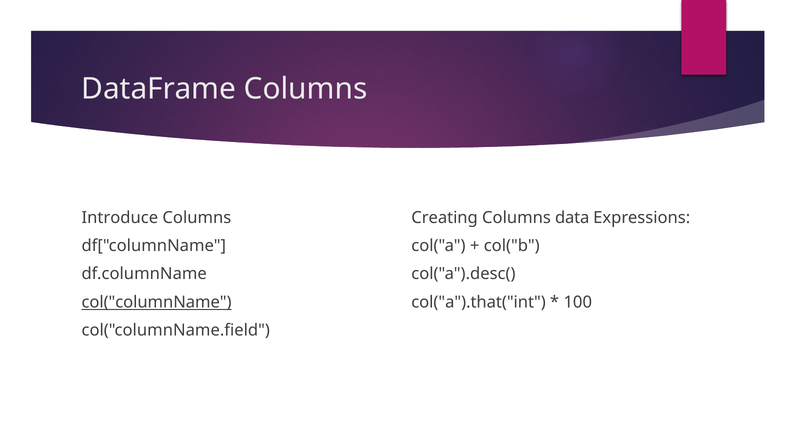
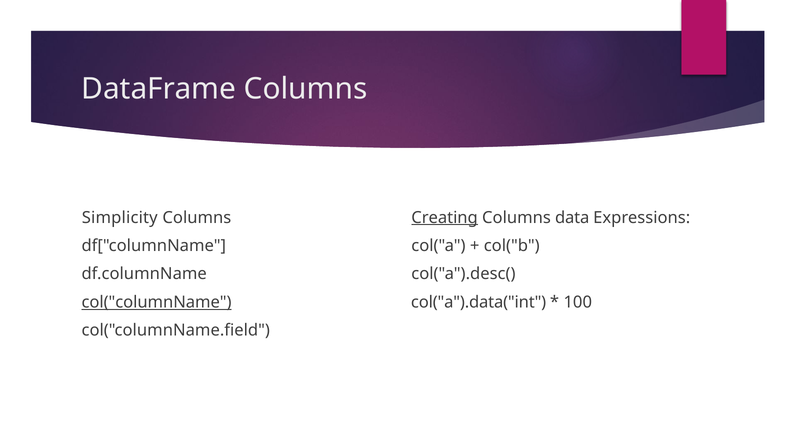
Introduce: Introduce -> Simplicity
Creating underline: none -> present
col("a").that("int: col("a").that("int -> col("a").data("int
